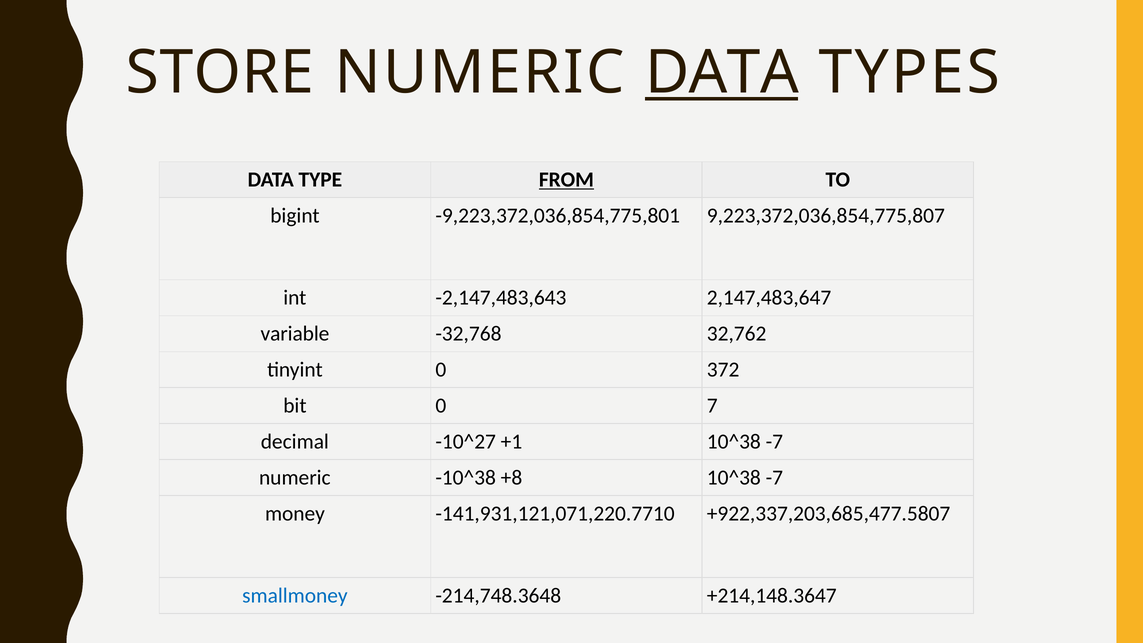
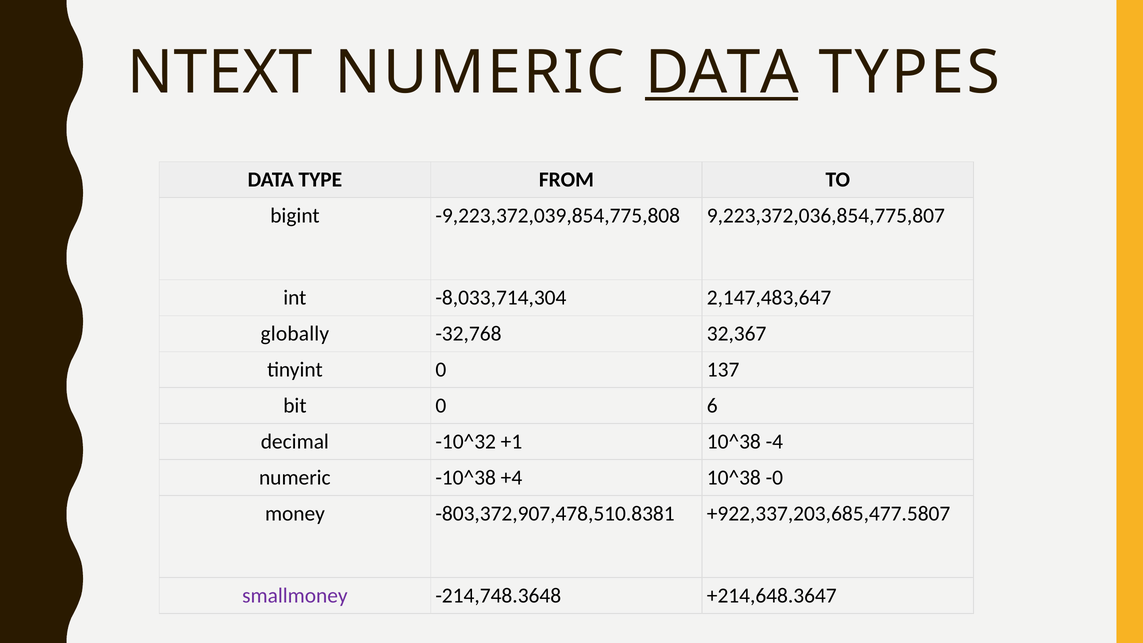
STORE: STORE -> NTEXT
FROM underline: present -> none
-9,223,372,036,854,775,801: -9,223,372,036,854,775,801 -> -9,223,372,039,854,775,808
-2,147,483,643: -2,147,483,643 -> -8,033,714,304
variable: variable -> globally
32,762: 32,762 -> 32,367
372: 372 -> 137
7: 7 -> 6
-10^27: -10^27 -> -10^32
+1 10^38 -7: -7 -> -4
+8: +8 -> +4
-7 at (774, 478): -7 -> -0
-141,931,121,071,220.7710: -141,931,121,071,220.7710 -> -803,372,907,478,510.8381
smallmoney colour: blue -> purple
+214,148.3647: +214,148.3647 -> +214,648.3647
